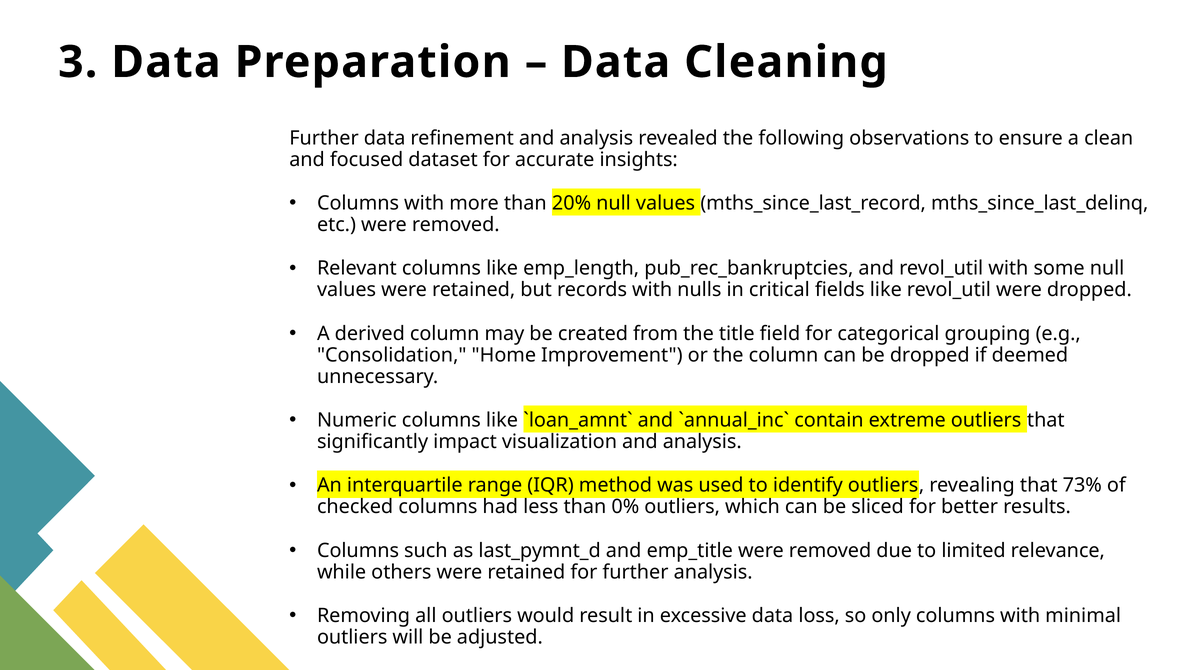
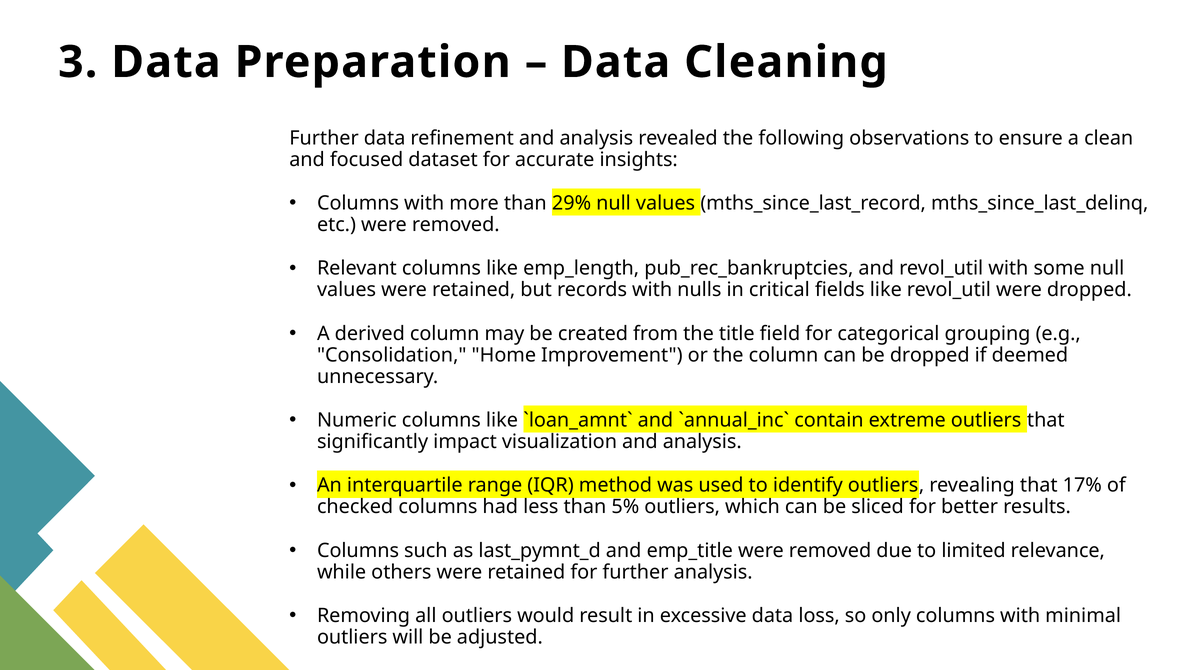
20%: 20% -> 29%
73%: 73% -> 17%
0%: 0% -> 5%
